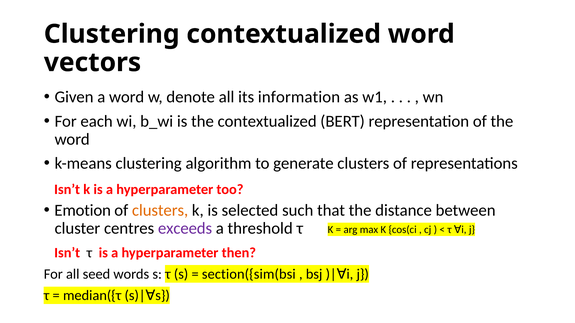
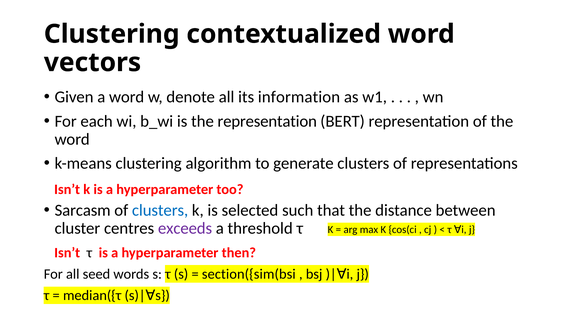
the contextualized: contextualized -> representation
Emotion: Emotion -> Sarcasm
clusters at (160, 211) colour: orange -> blue
